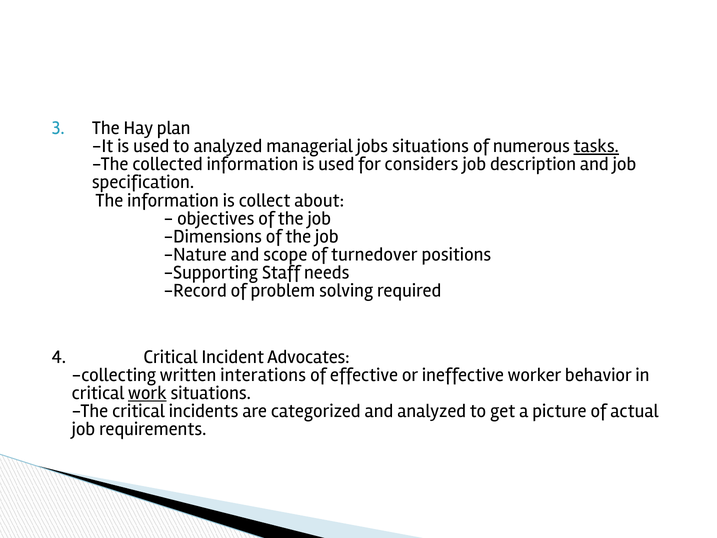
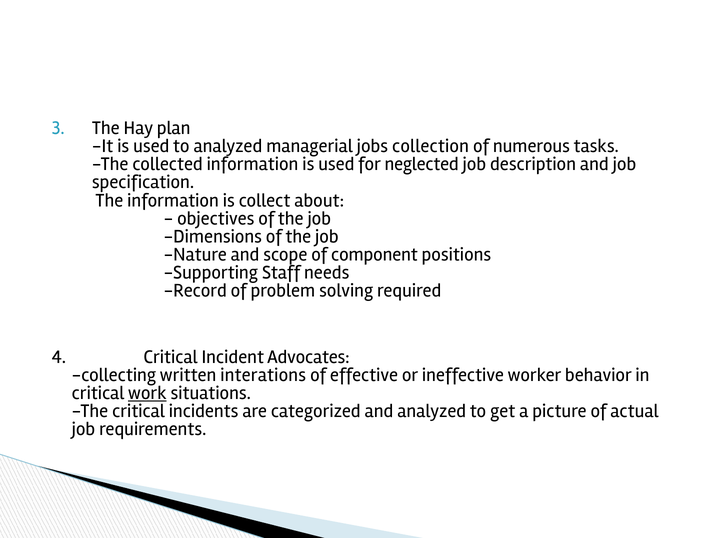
jobs situations: situations -> collection
tasks underline: present -> none
considers: considers -> neglected
turnedover: turnedover -> component
